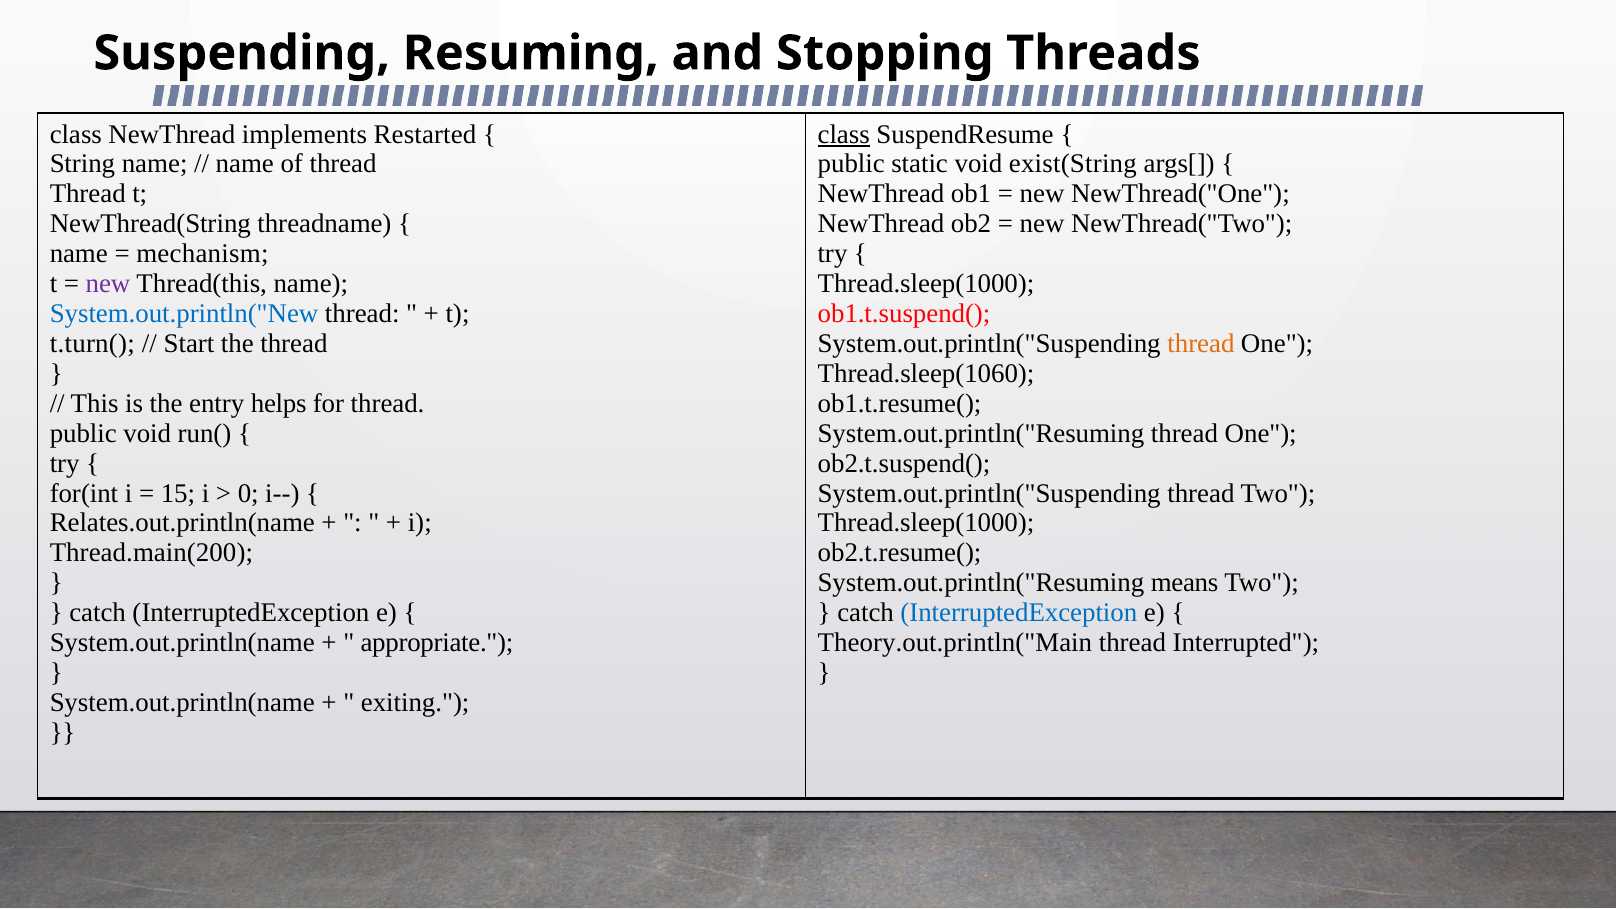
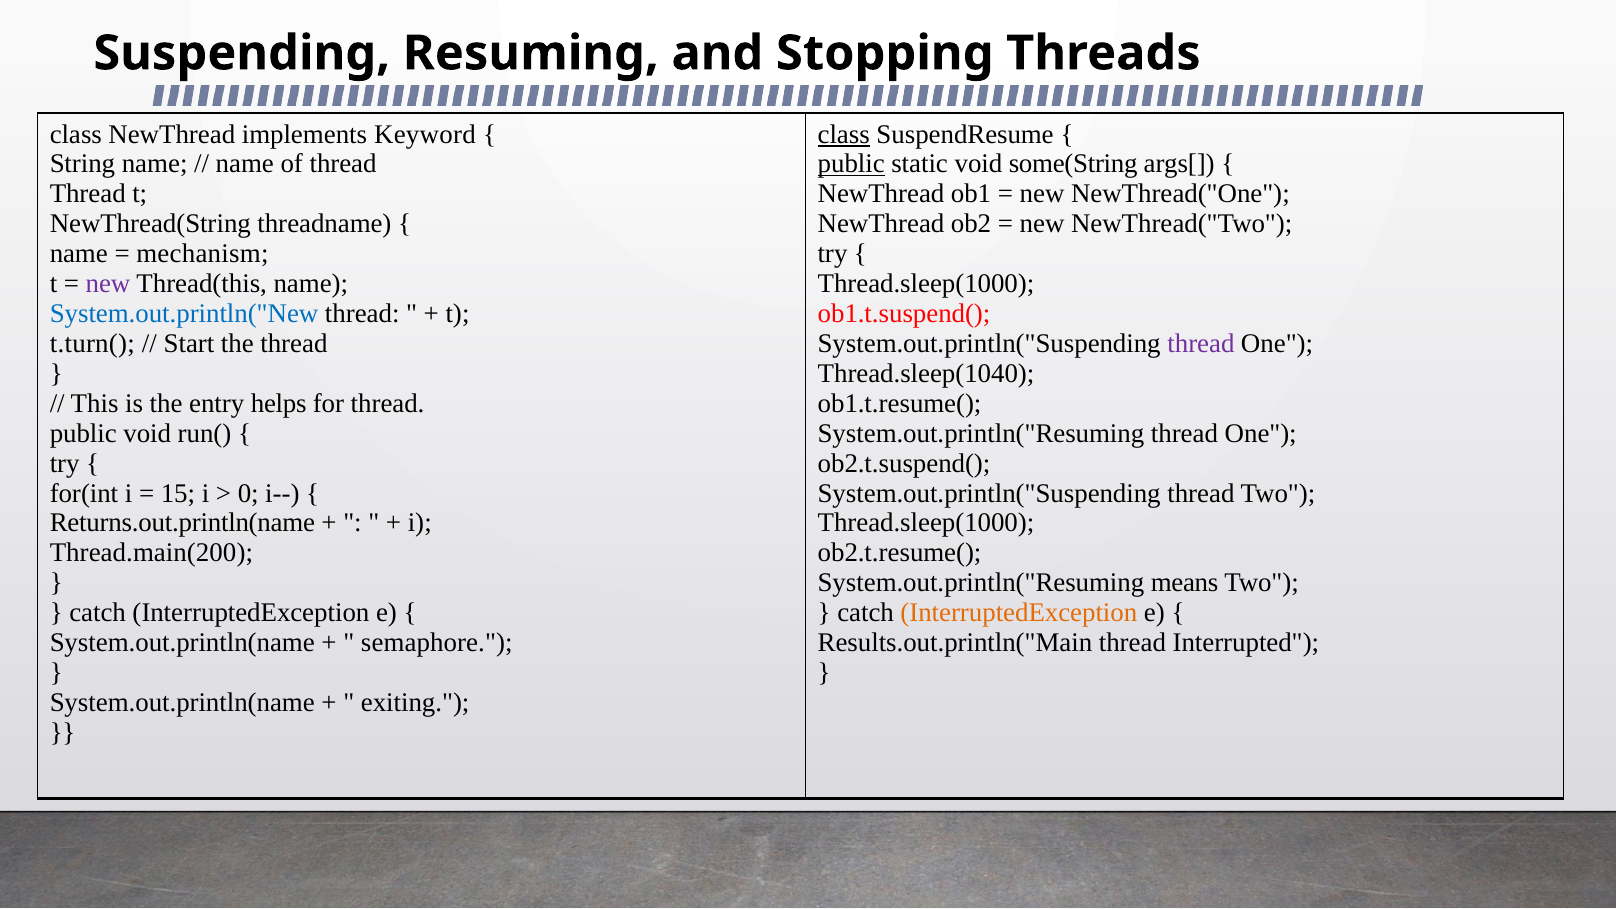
Restarted: Restarted -> Keyword
public at (851, 164) underline: none -> present
exist(String: exist(String -> some(String
thread at (1201, 344) colour: orange -> purple
Thread.sleep(1060: Thread.sleep(1060 -> Thread.sleep(1040
Relates.out.println(name: Relates.out.println(name -> Returns.out.println(name
InterruptedException at (1019, 613) colour: blue -> orange
appropriate: appropriate -> semaphore
Theory.out.println("Main: Theory.out.println("Main -> Results.out.println("Main
